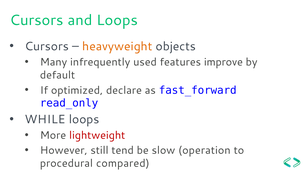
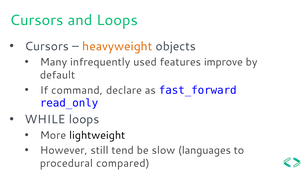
optimized: optimized -> command
lightweight colour: red -> black
operation: operation -> languages
